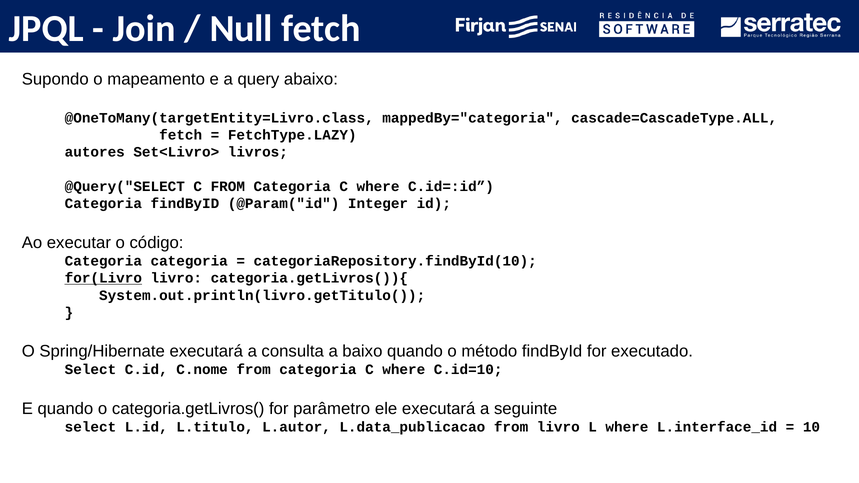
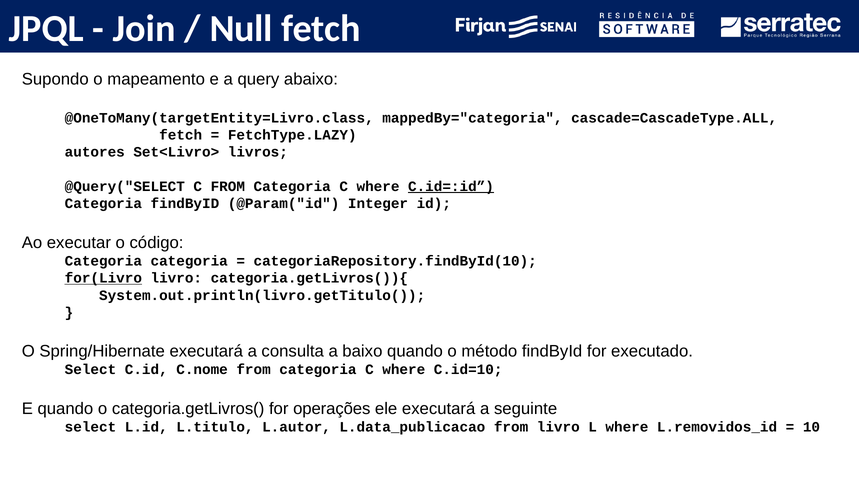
C.id=:id underline: none -> present
parâmetro: parâmetro -> operações
L.interface_id: L.interface_id -> L.removidos_id
